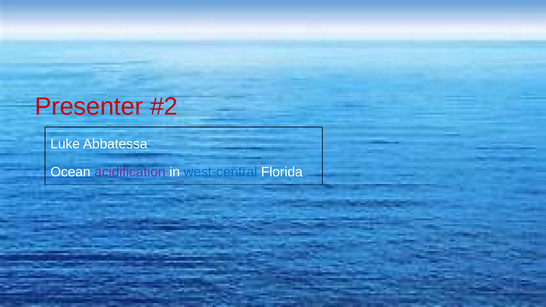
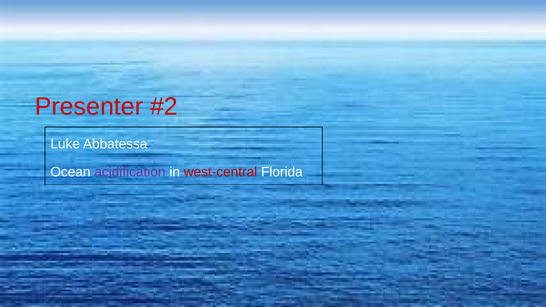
west-central colour: blue -> red
